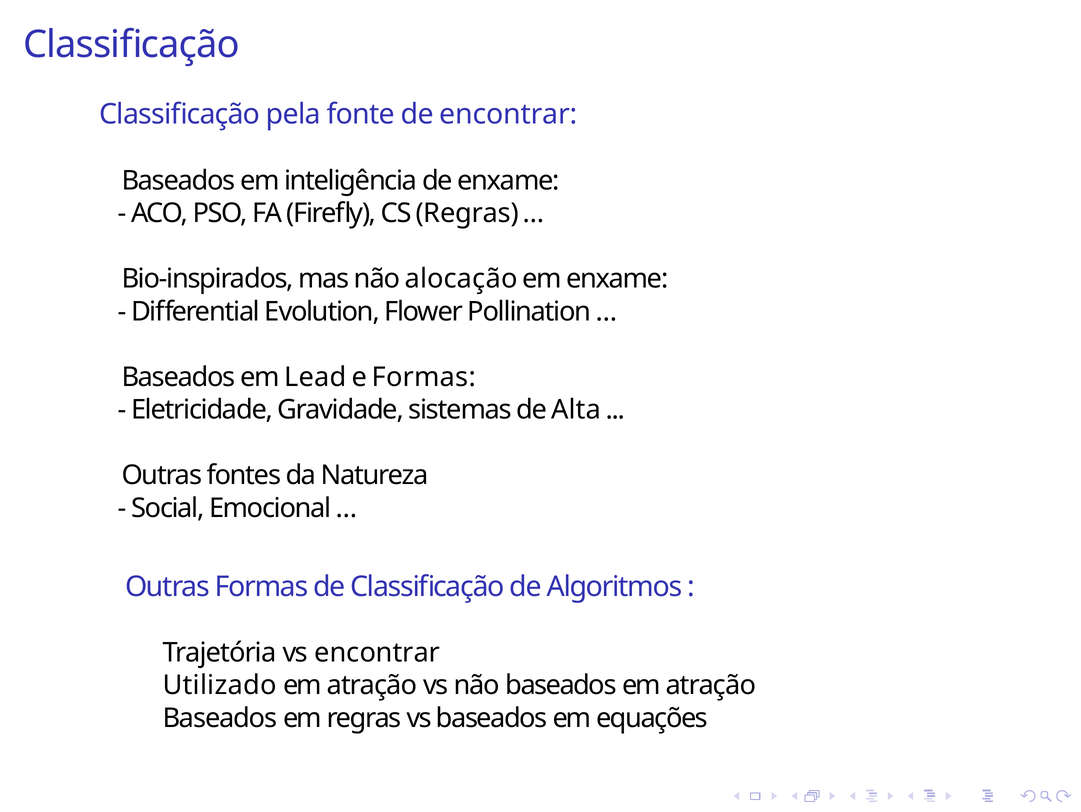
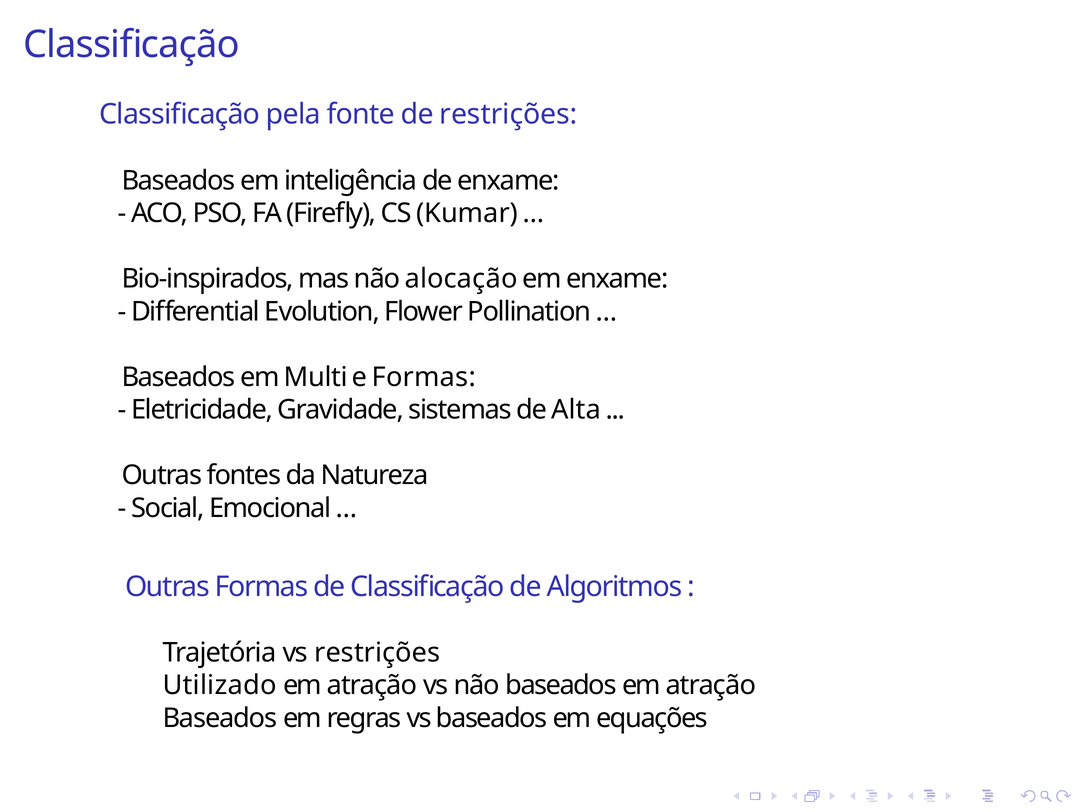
de encontrar: encontrar -> restrições
CS Regras: Regras -> Kumar
Lead: Lead -> Multi
vs encontrar: encontrar -> restrições
